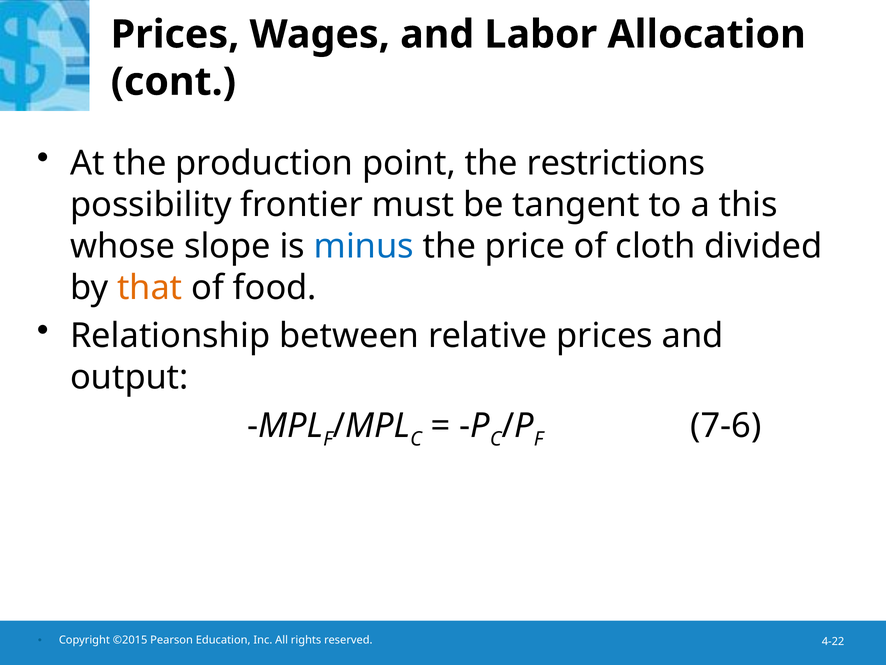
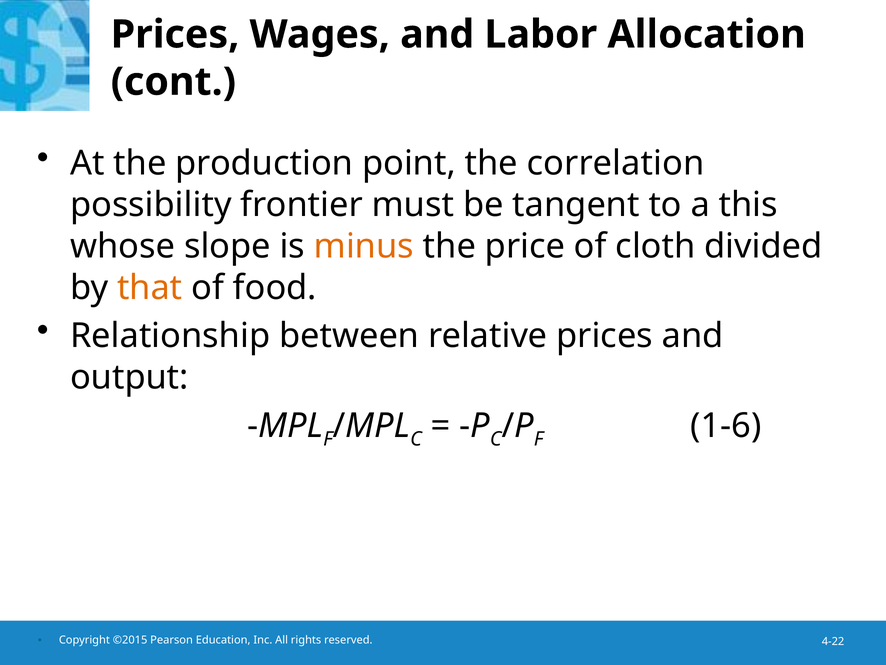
restrictions: restrictions -> correlation
minus colour: blue -> orange
7-6: 7-6 -> 1-6
